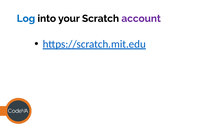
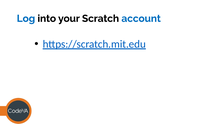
account colour: purple -> blue
